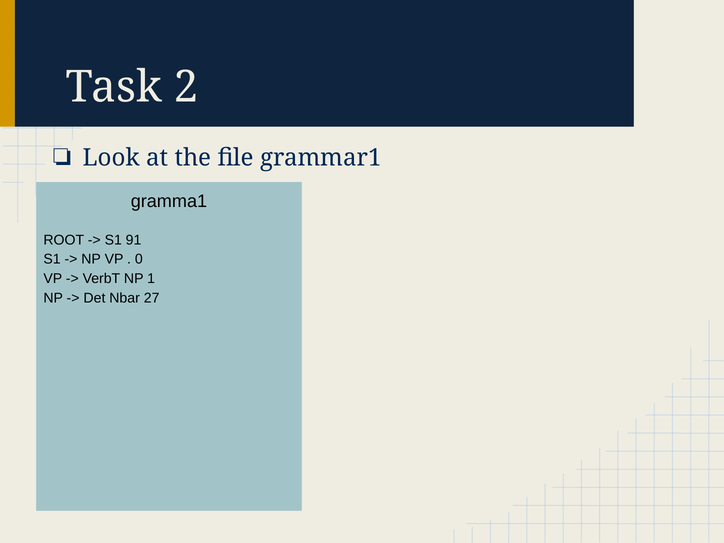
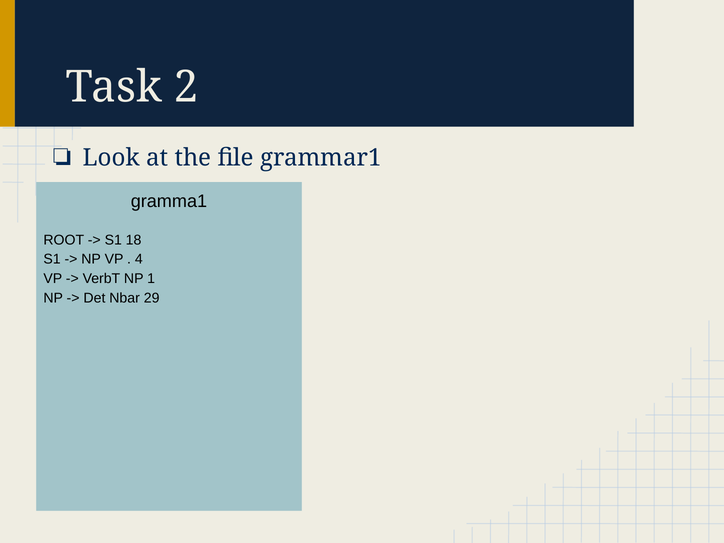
91: 91 -> 18
0: 0 -> 4
27: 27 -> 29
